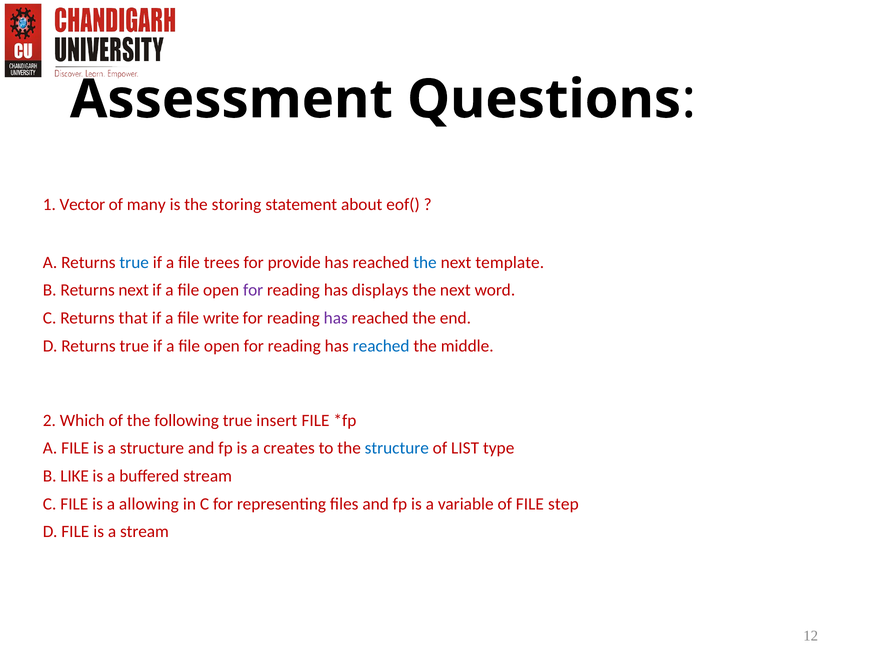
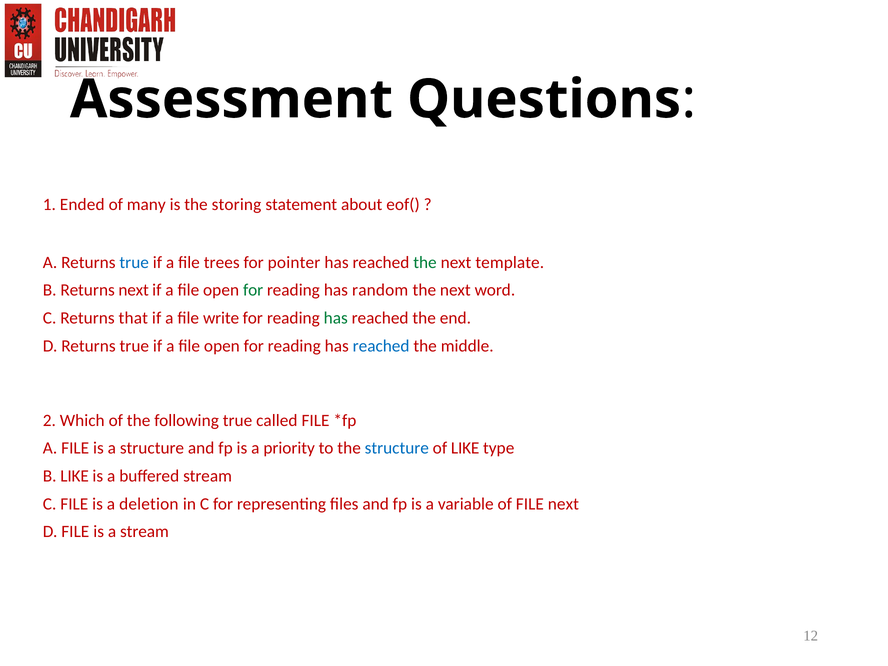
Vector: Vector -> Ended
provide: provide -> pointer
the at (425, 262) colour: blue -> green
for at (253, 290) colour: purple -> green
displays: displays -> random
has at (336, 318) colour: purple -> green
insert: insert -> called
creates: creates -> priority
of LIST: LIST -> LIKE
allowing: allowing -> deletion
FILE step: step -> next
